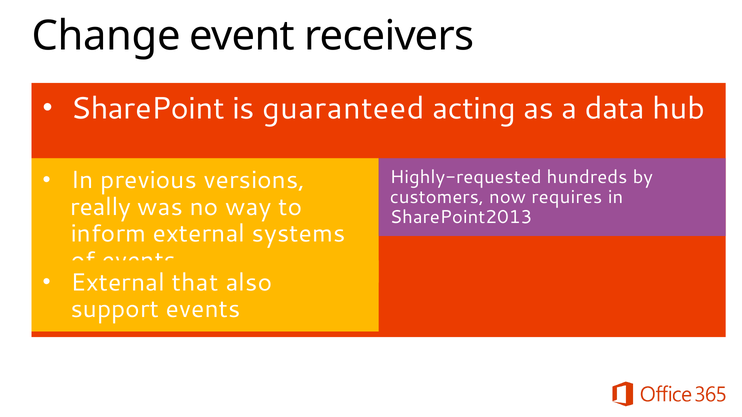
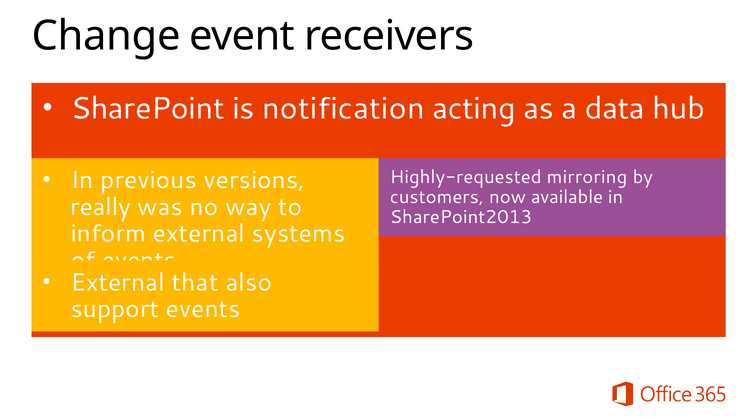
guaranteed: guaranteed -> notification
hundreds: hundreds -> mirroring
requires: requires -> available
